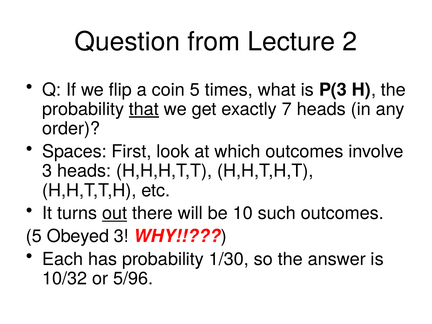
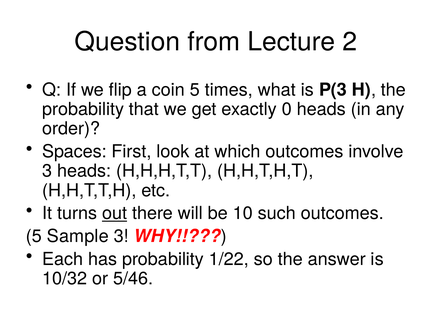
that underline: present -> none
7: 7 -> 0
Obeyed: Obeyed -> Sample
1/30: 1/30 -> 1/22
5/96: 5/96 -> 5/46
